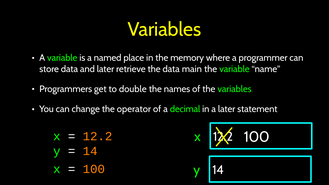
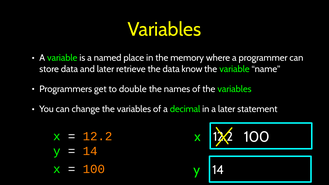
main: main -> know
change the operator: operator -> variables
